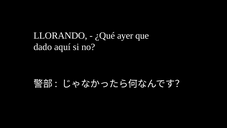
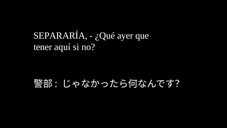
LLORANDO: LLORANDO -> SEPARARÍA
dado: dado -> tener
